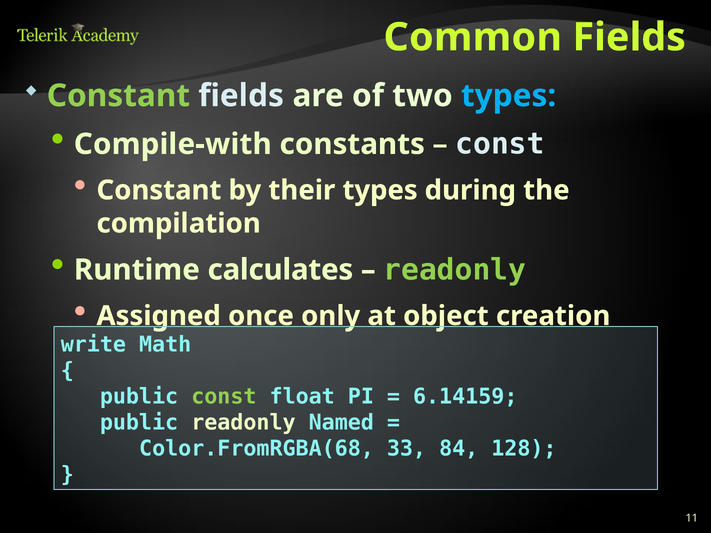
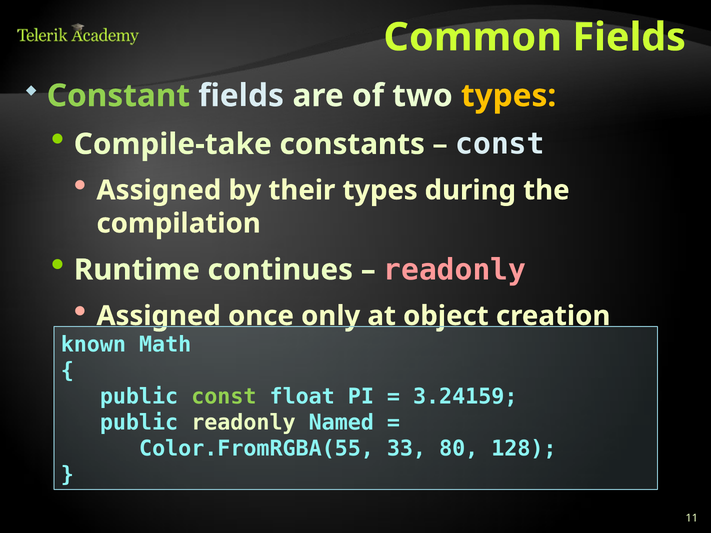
types at (509, 96) colour: light blue -> yellow
Compile-with: Compile-with -> Compile-take
Constant at (159, 190): Constant -> Assigned
calculates: calculates -> continues
readonly at (455, 270) colour: light green -> pink
write: write -> known
6.14159: 6.14159 -> 3.24159
Color.FromRGBA(68: Color.FromRGBA(68 -> Color.FromRGBA(55
84: 84 -> 80
